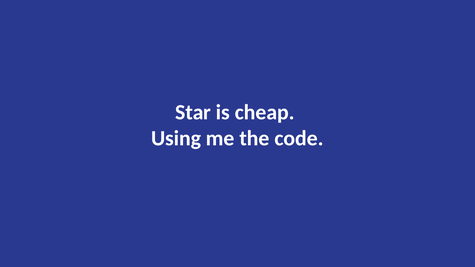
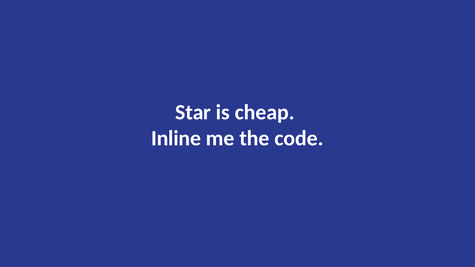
Using: Using -> Inline
